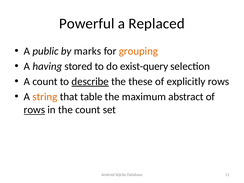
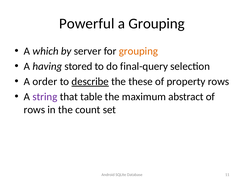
a Replaced: Replaced -> Grouping
public: public -> which
marks: marks -> server
exist-query: exist-query -> final-query
A count: count -> order
explicitly: explicitly -> property
string colour: orange -> purple
rows at (34, 110) underline: present -> none
